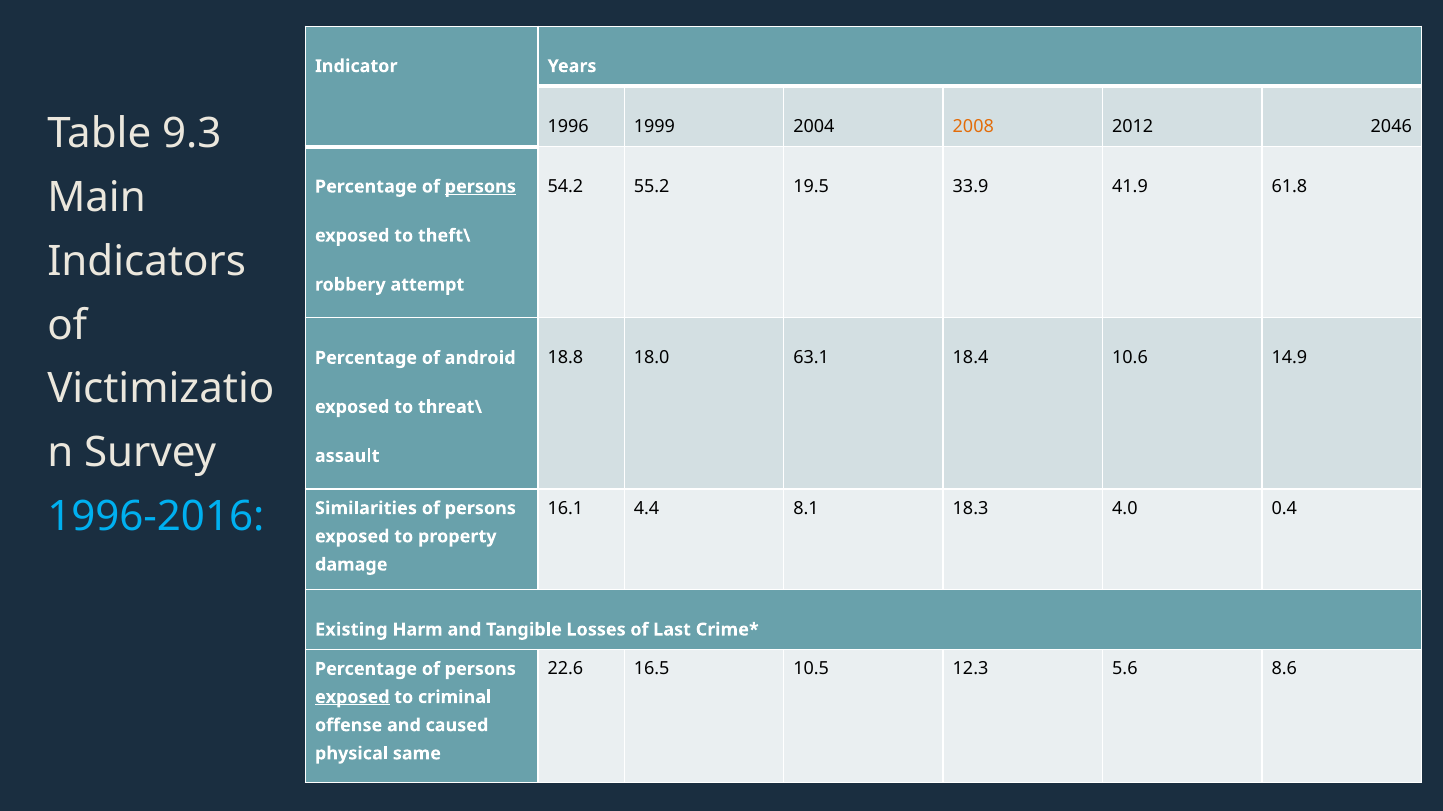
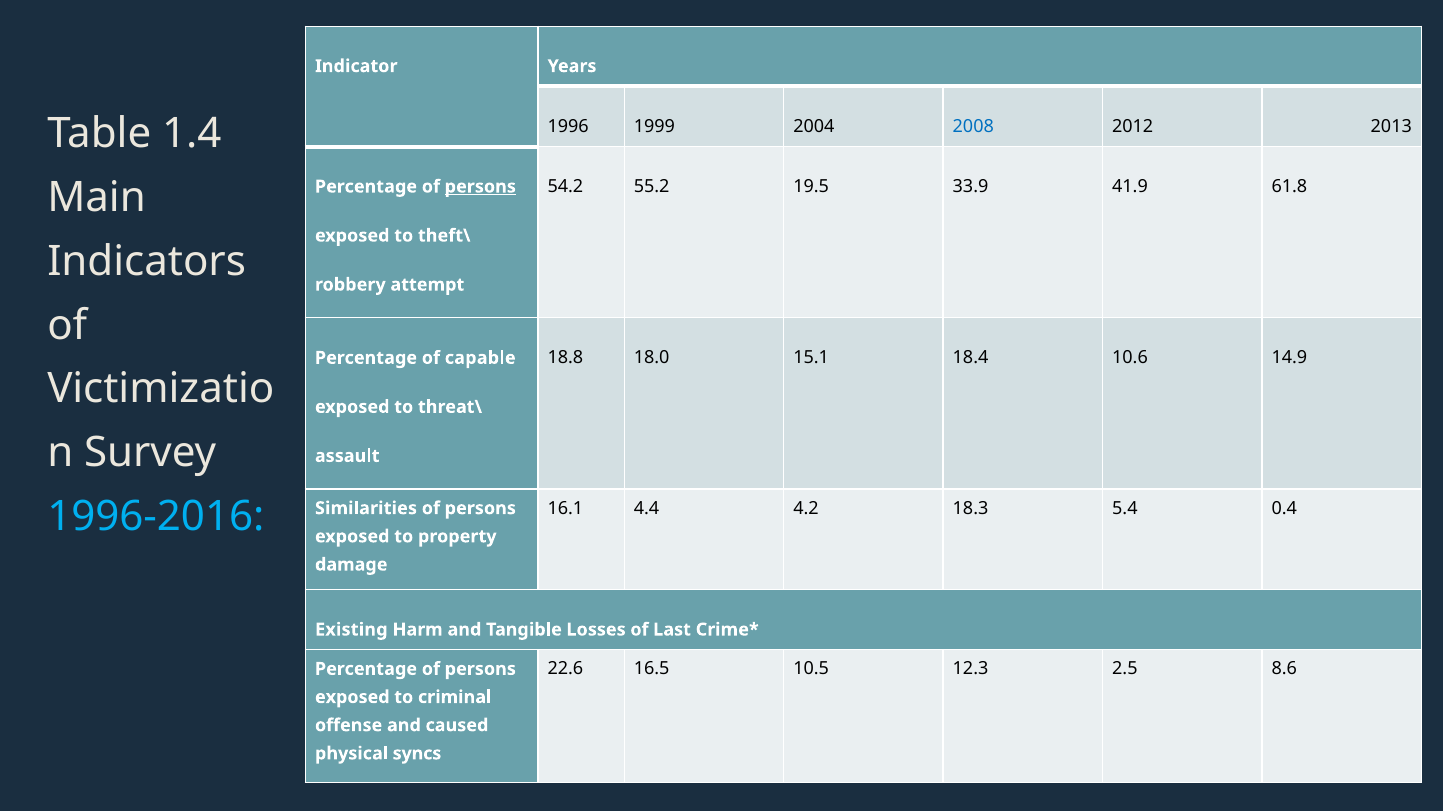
2008 colour: orange -> blue
2046: 2046 -> 2013
9.3: 9.3 -> 1.4
63.1: 63.1 -> 15.1
android: android -> capable
8.1: 8.1 -> 4.2
4.0: 4.0 -> 5.4
5.6: 5.6 -> 2.5
exposed at (352, 698) underline: present -> none
same: same -> syncs
